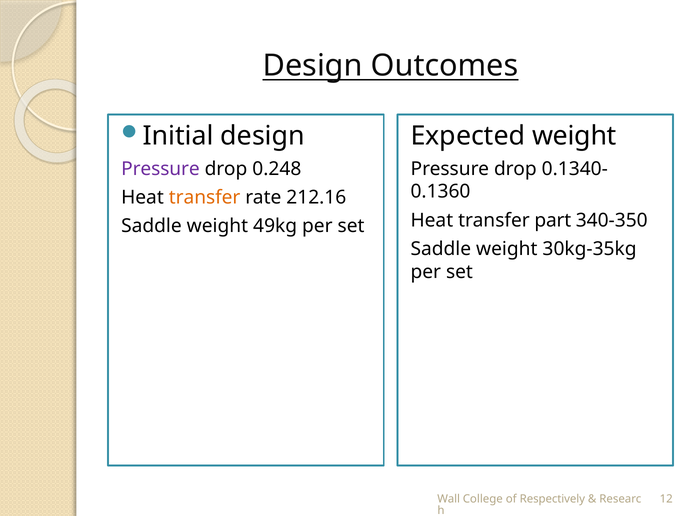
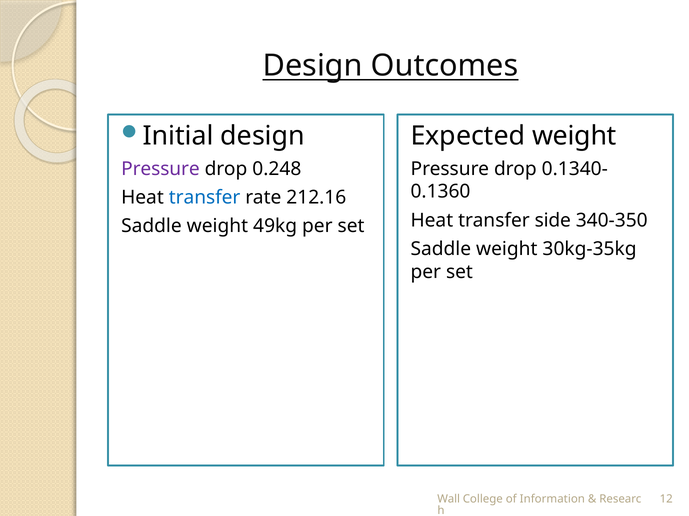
transfer at (205, 198) colour: orange -> blue
part: part -> side
Respectively: Respectively -> Information
